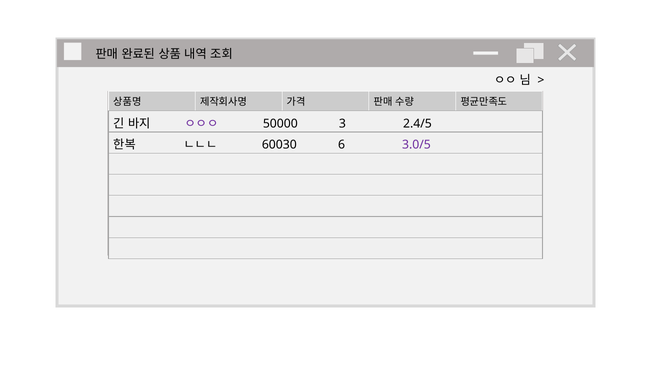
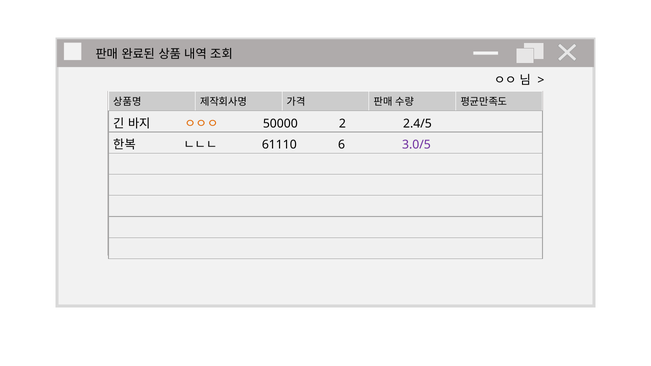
ㅇㅇㅇ colour: purple -> orange
3: 3 -> 2
60030: 60030 -> 61110
